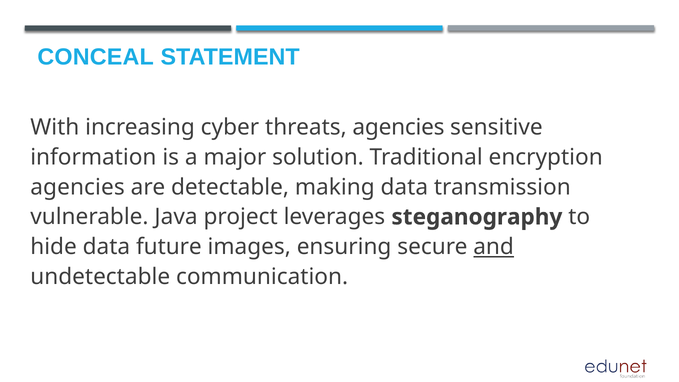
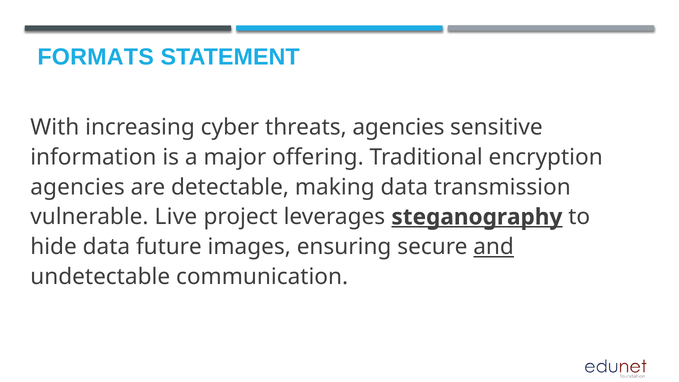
CONCEAL: CONCEAL -> FORMATS
solution: solution -> offering
Java: Java -> Live
steganography underline: none -> present
